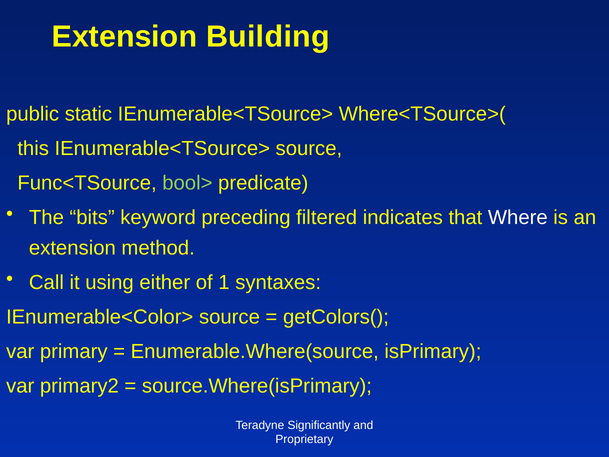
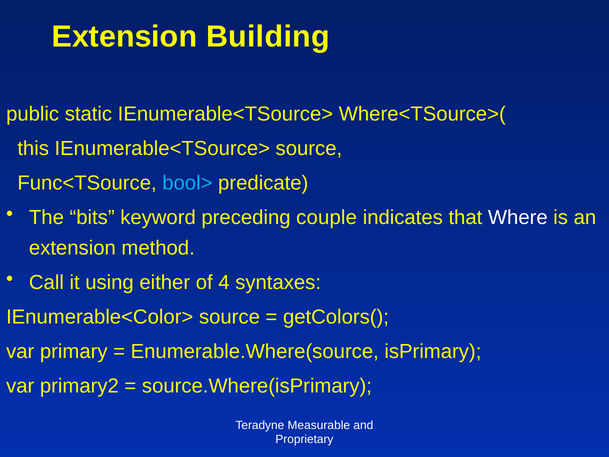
bool> colour: light green -> light blue
filtered: filtered -> couple
1: 1 -> 4
Significantly: Significantly -> Measurable
